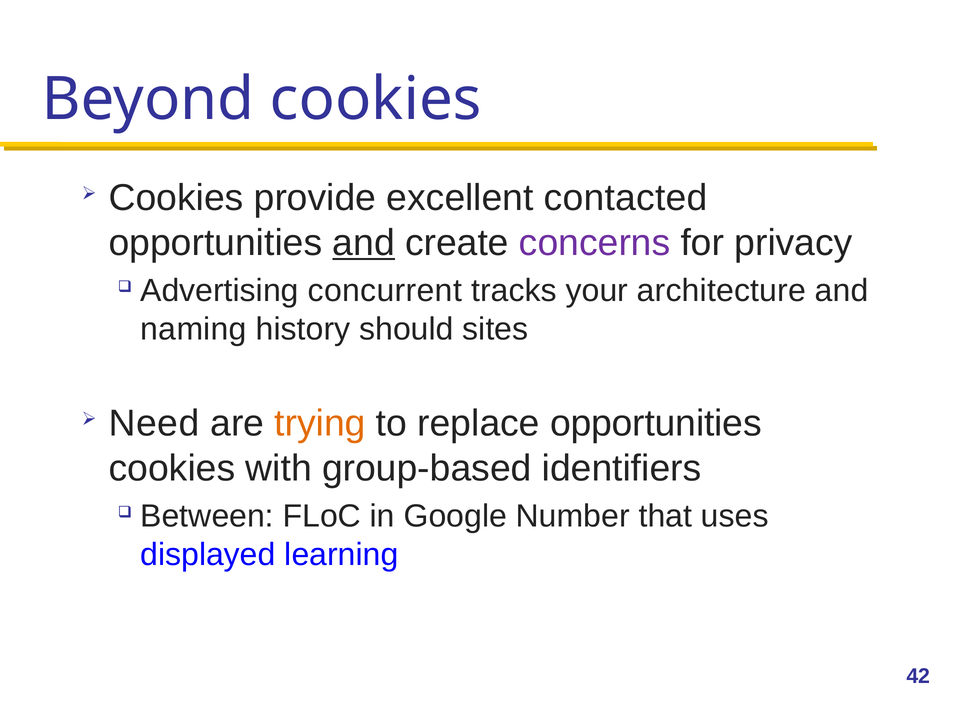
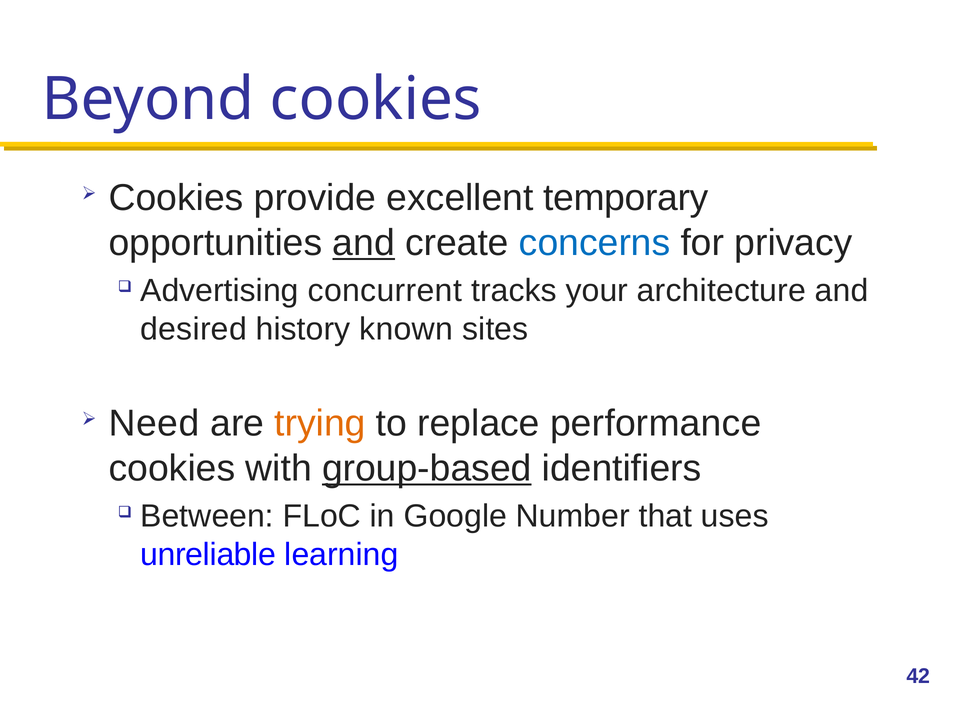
contacted: contacted -> temporary
concerns colour: purple -> blue
naming: naming -> desired
should: should -> known
replace opportunities: opportunities -> performance
group-based underline: none -> present
displayed: displayed -> unreliable
